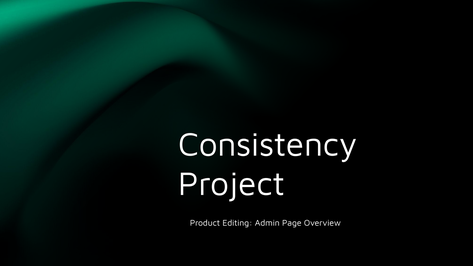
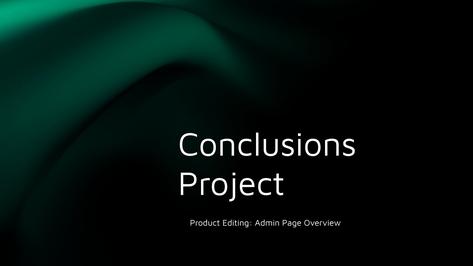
Consistency: Consistency -> Conclusions
